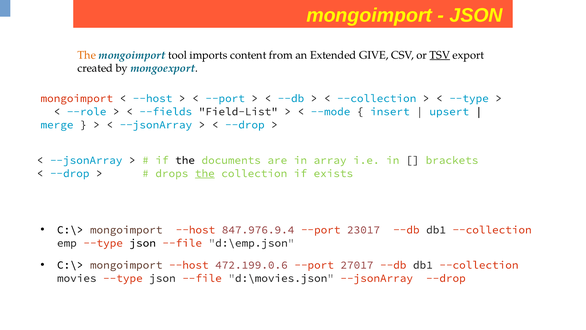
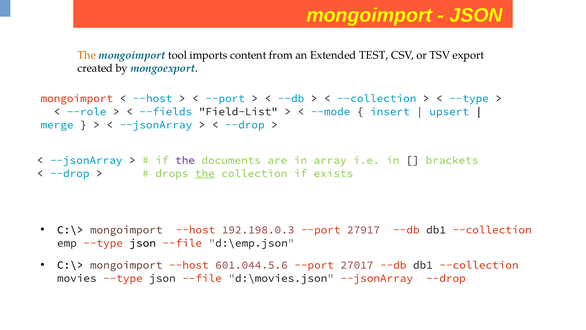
GIVE: GIVE -> TEST
TSV underline: present -> none
the at (185, 160) colour: black -> purple
847.976.9.4: 847.976.9.4 -> 192.198.0.3
23017: 23017 -> 27917
472.199.0.6: 472.199.0.6 -> 601.044.5.6
